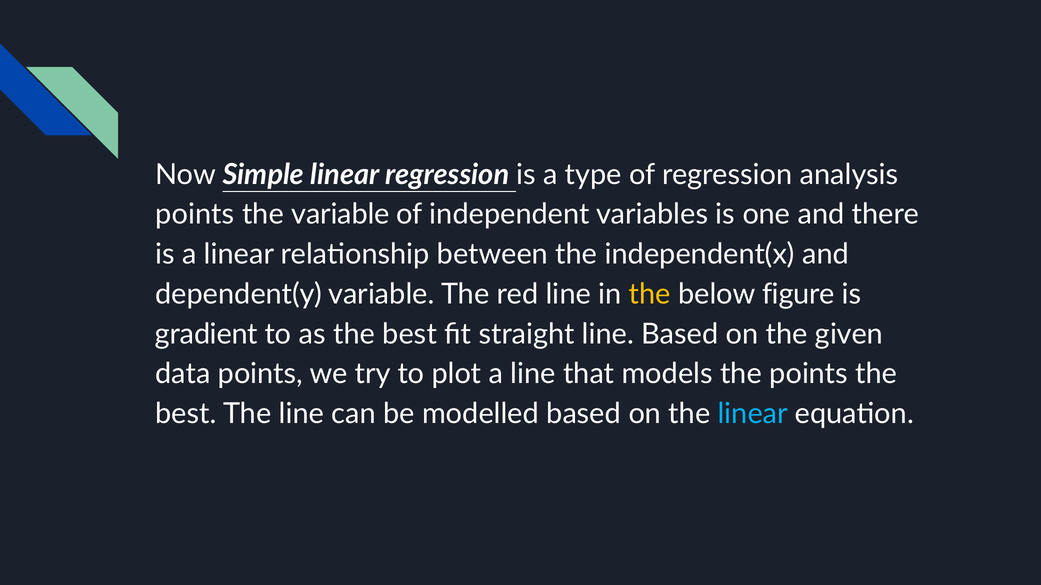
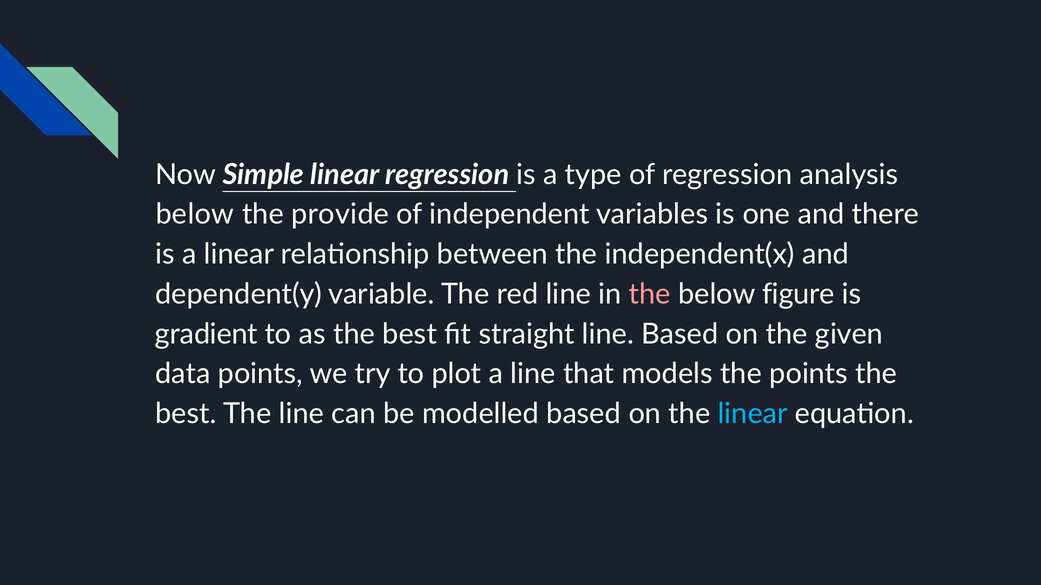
points at (195, 215): points -> below
the variable: variable -> provide
the at (650, 294) colour: yellow -> pink
